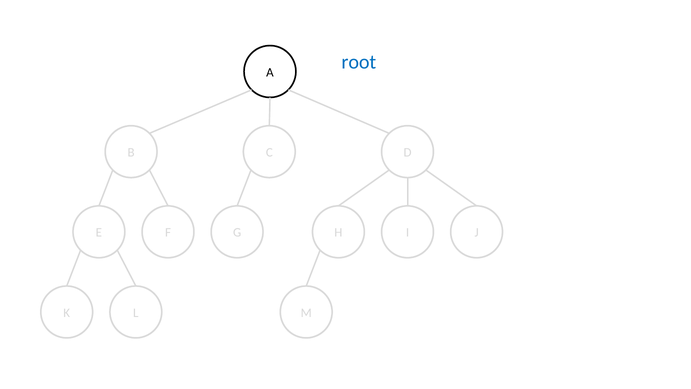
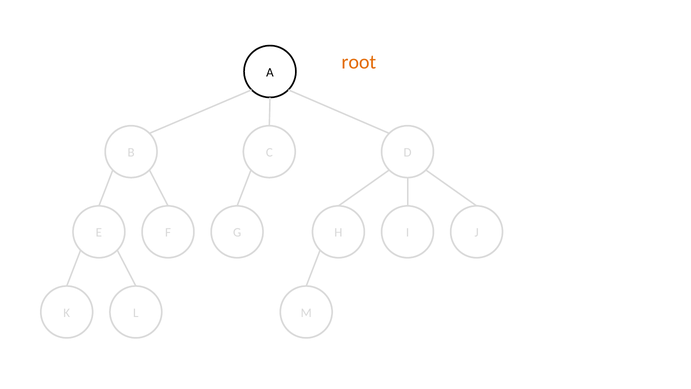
root colour: blue -> orange
